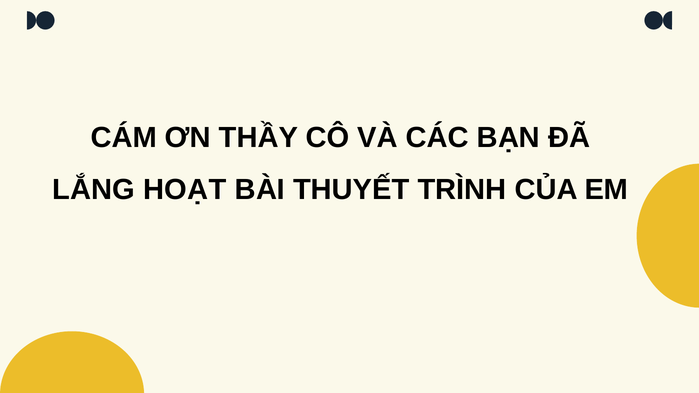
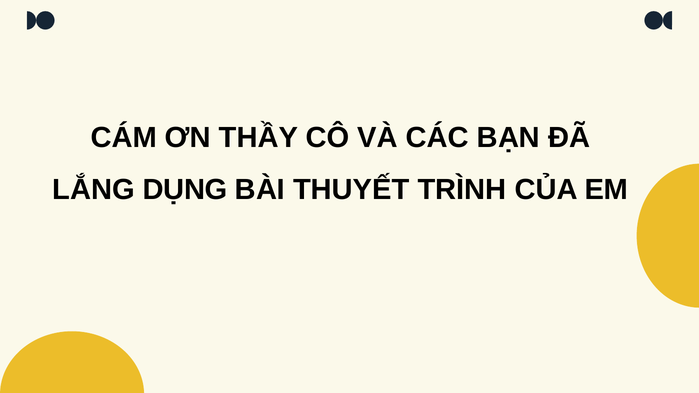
HOẠT: HOẠT -> DỤNG
